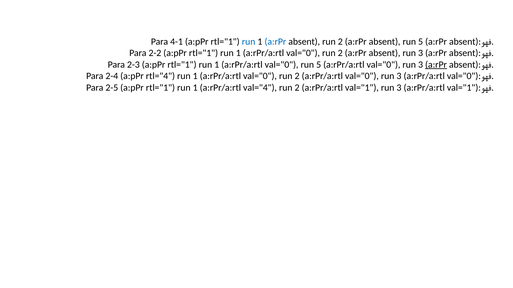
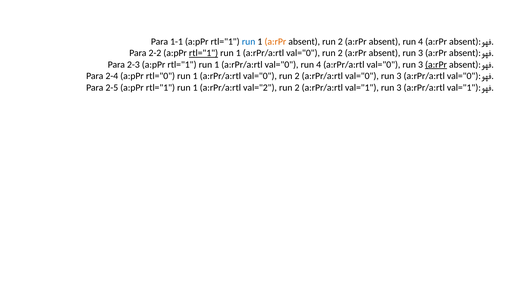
4-1: 4-1 -> 1-1
a:rPr at (275, 42) colour: blue -> orange
absent run 5: 5 -> 4
rtl="1 at (204, 53) underline: none -> present
val="0 run 5: 5 -> 4
rtl="4: rtl="4 -> rtl="0
val="4: val="4 -> val="2
